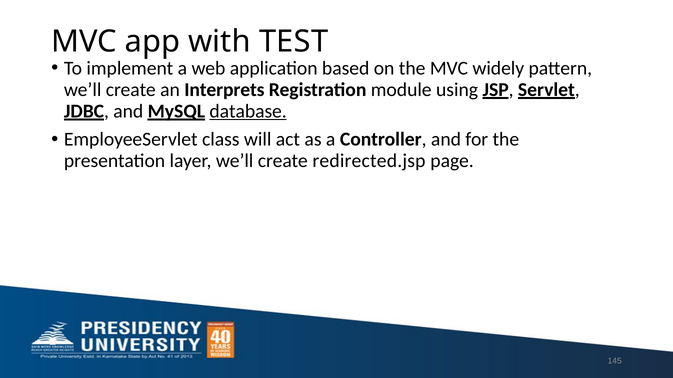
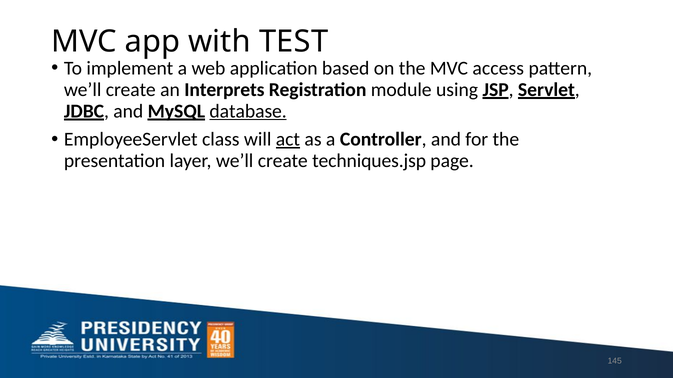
widely: widely -> access
act underline: none -> present
redirected.jsp: redirected.jsp -> techniques.jsp
